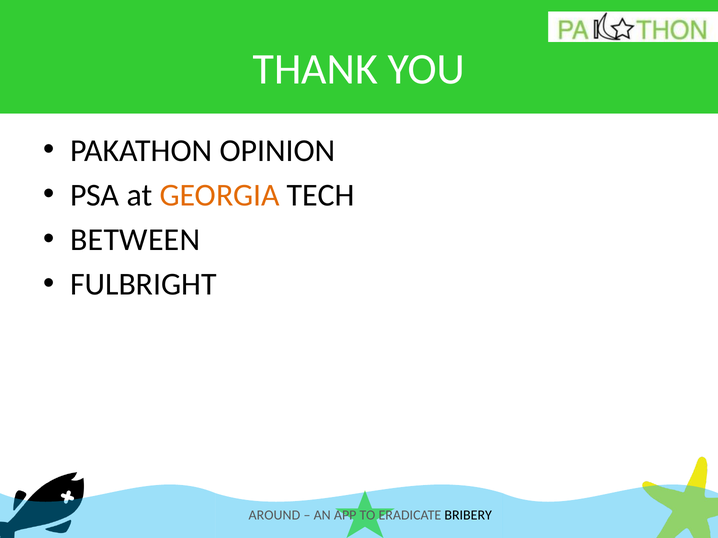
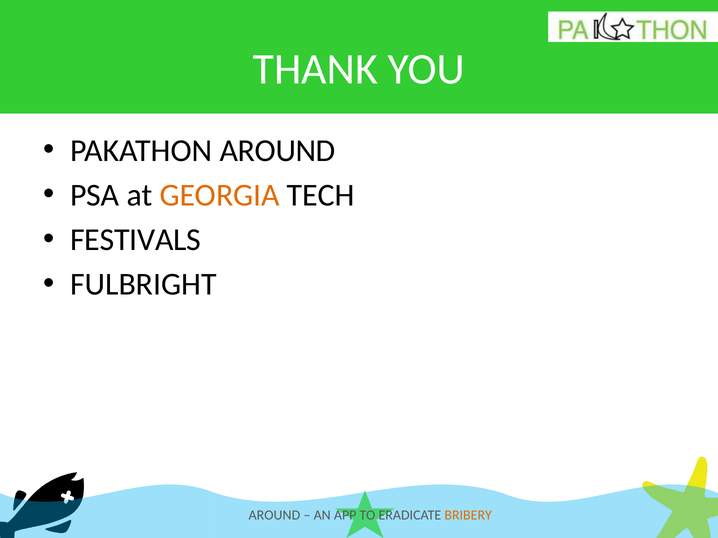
PAKATHON OPINION: OPINION -> AROUND
BETWEEN: BETWEEN -> FESTIVALS
BRIBERY colour: black -> orange
